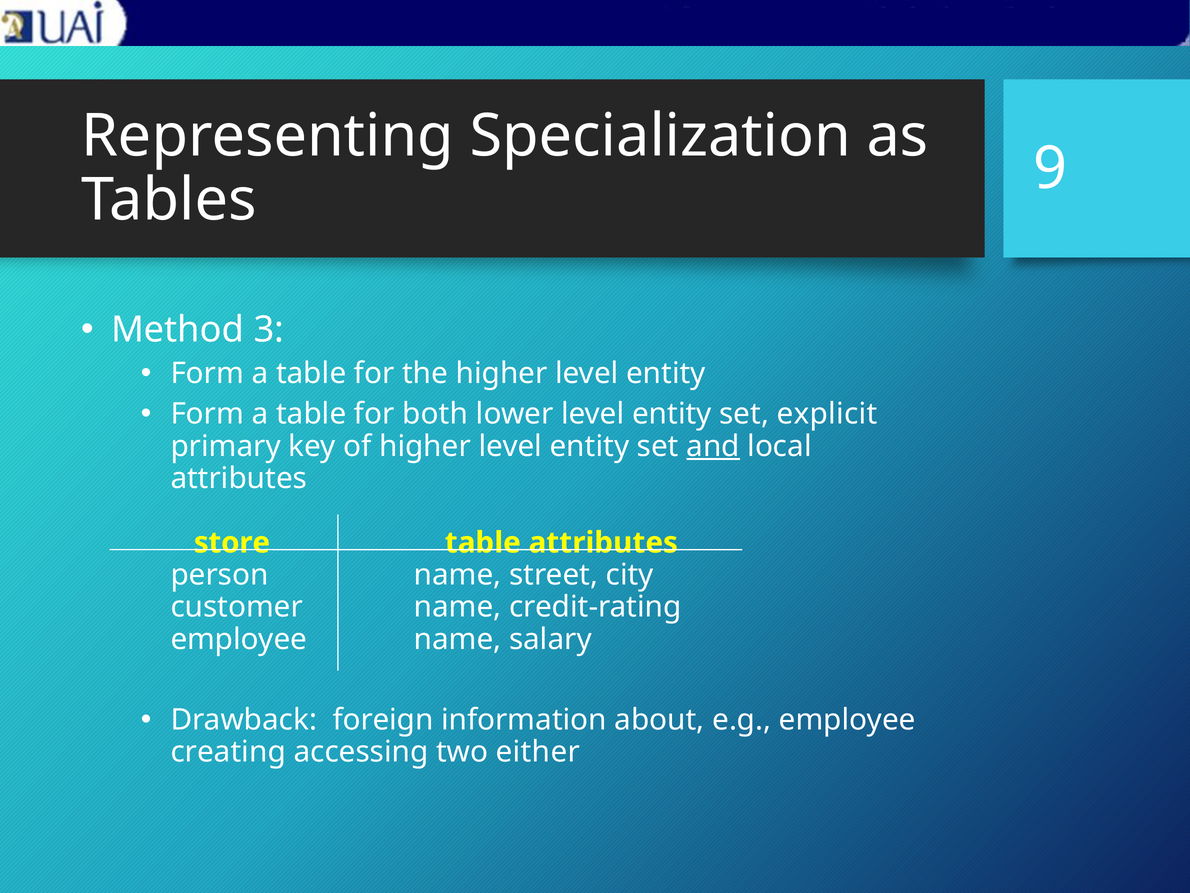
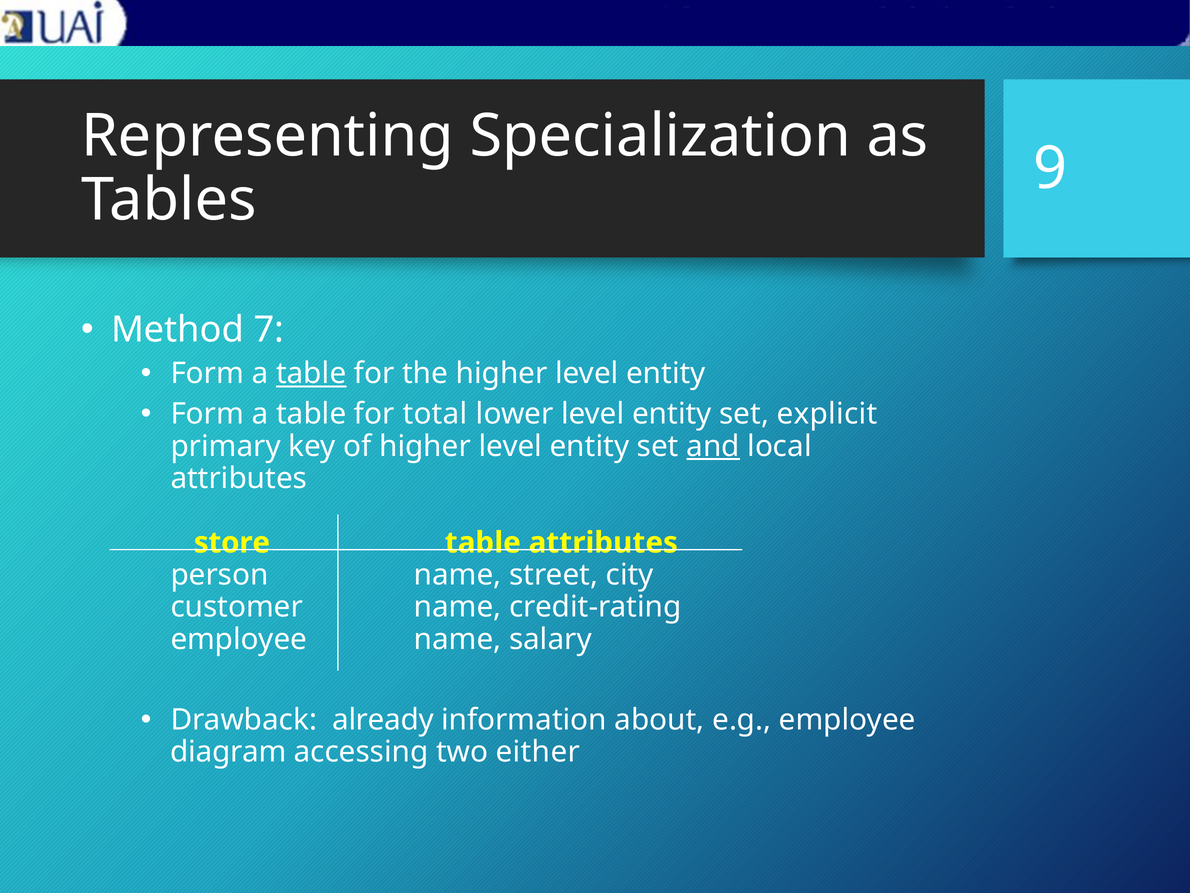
3: 3 -> 7
table at (311, 373) underline: none -> present
both: both -> total
foreign: foreign -> already
creating: creating -> diagram
